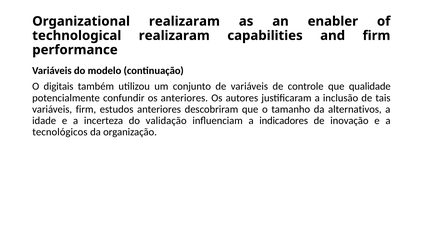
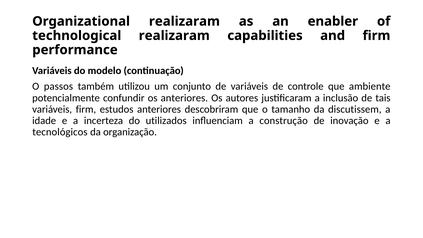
digitais: digitais -> passos
qualidade: qualidade -> ambiente
alternativos: alternativos -> discutissem
validação: validação -> utilizados
indicadores: indicadores -> construção
